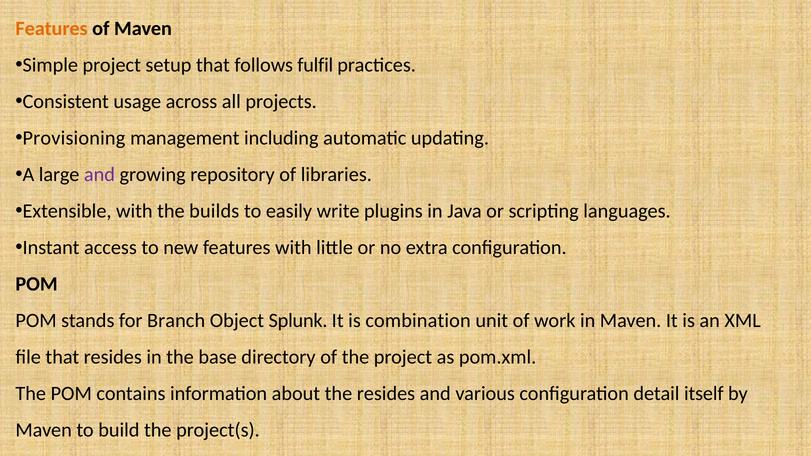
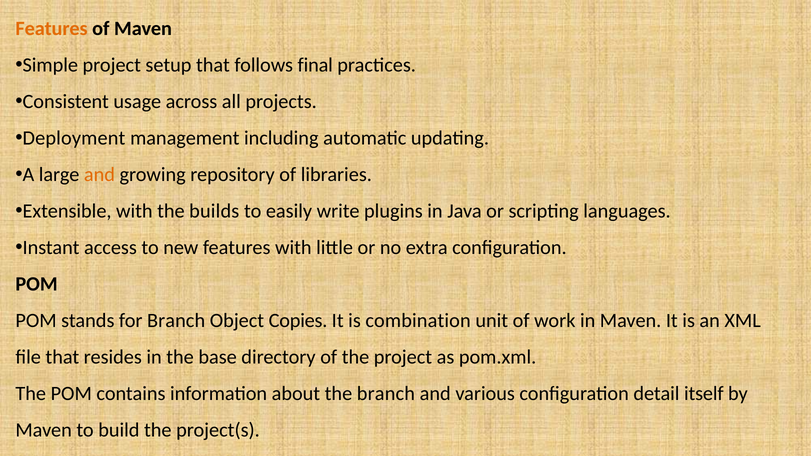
fulfil: fulfil -> final
Provisioning: Provisioning -> Deployment
and at (99, 175) colour: purple -> orange
Splunk: Splunk -> Copies
the resides: resides -> branch
